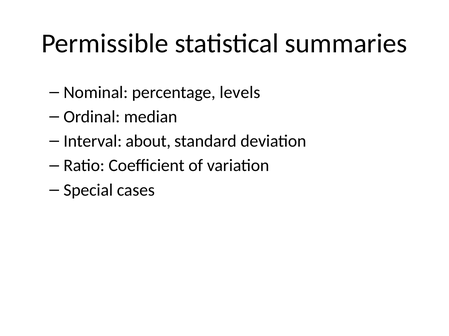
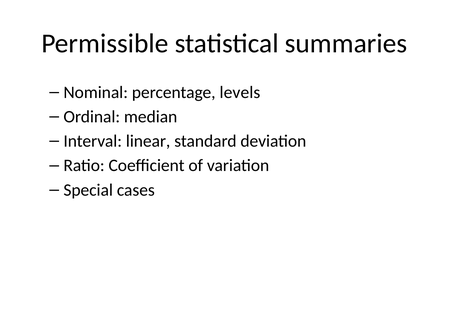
about: about -> linear
